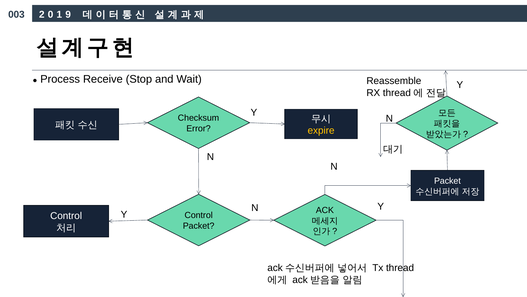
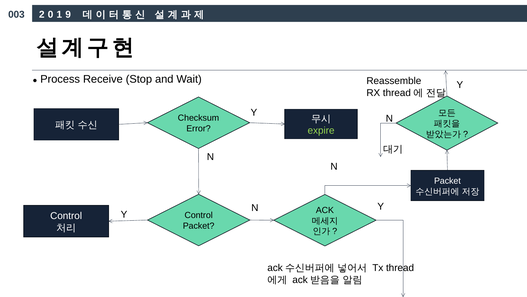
expire colour: yellow -> light green
